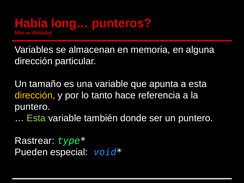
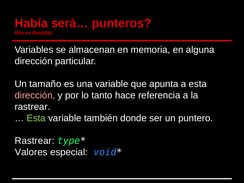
long…: long… -> será…
dirección at (35, 95) colour: yellow -> pink
puntero at (32, 107): puntero -> rastrear
Pueden: Pueden -> Valores
